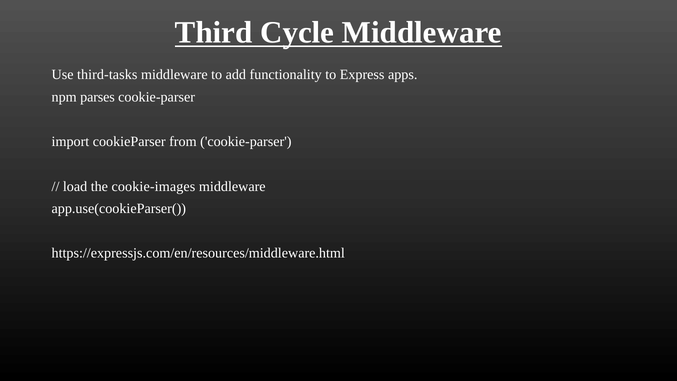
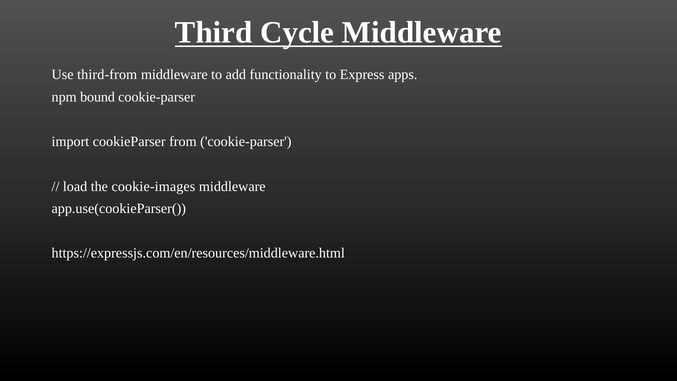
third-tasks: third-tasks -> third-from
parses: parses -> bound
